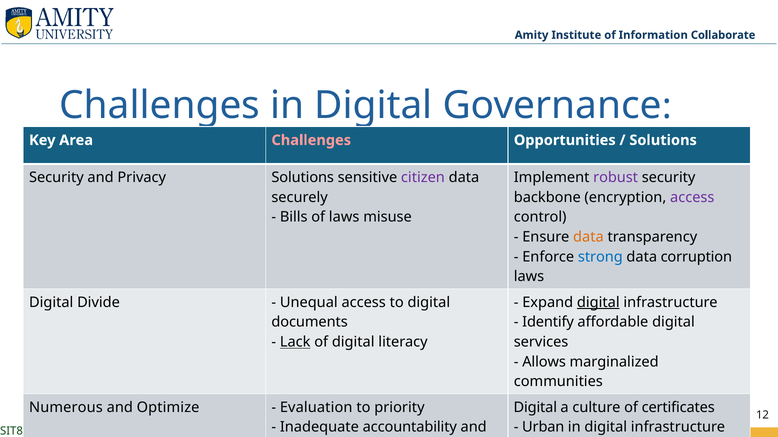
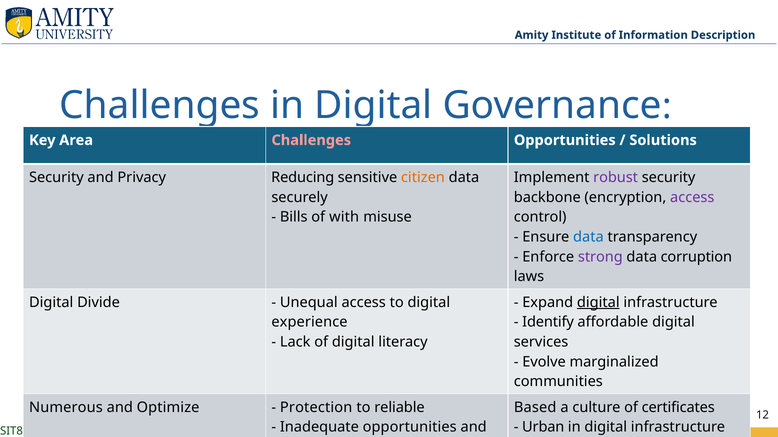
Collaborate at (723, 35): Collaborate -> Description
Privacy Solutions: Solutions -> Reducing
citizen colour: purple -> orange
of laws: laws -> with
data at (588, 237) colour: orange -> blue
strong colour: blue -> purple
documents: documents -> experience
Lack underline: present -> none
Allows: Allows -> Evolve
Evaluation: Evaluation -> Protection
priority: priority -> reliable
Digital at (535, 408): Digital -> Based
Inadequate accountability: accountability -> opportunities
